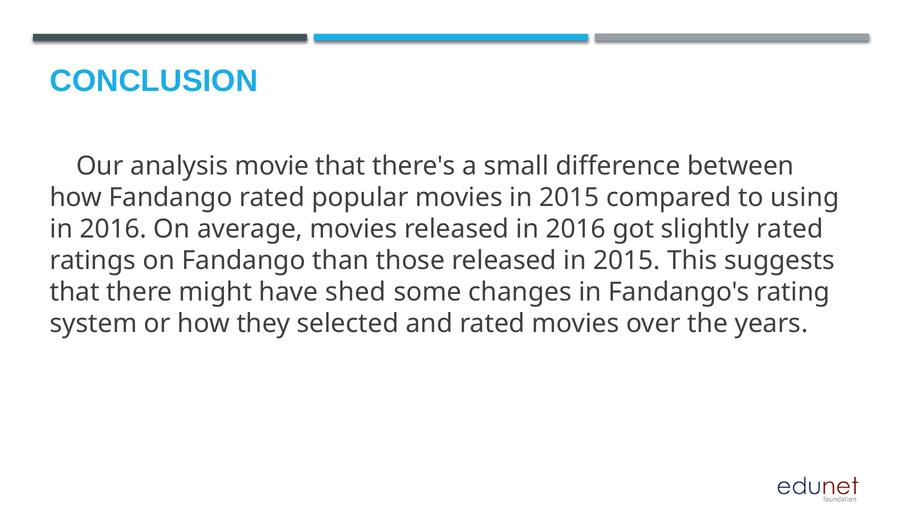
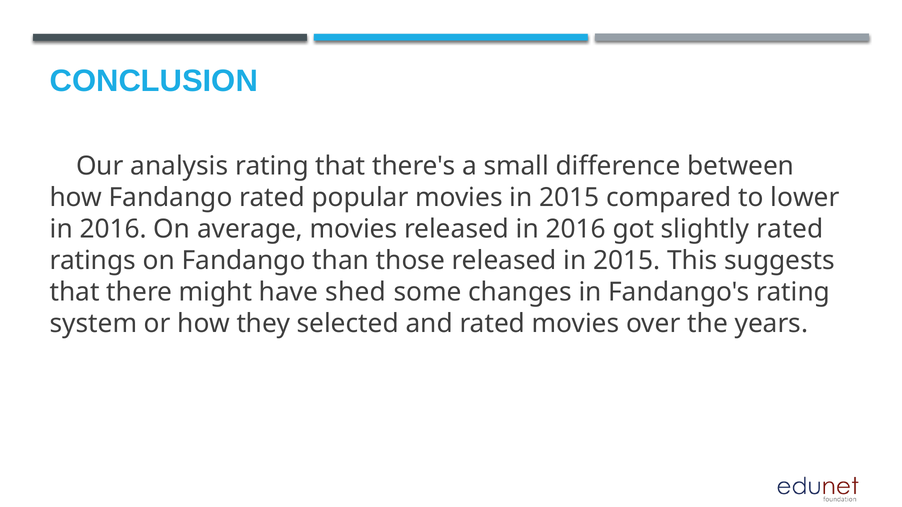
analysis movie: movie -> rating
using: using -> lower
